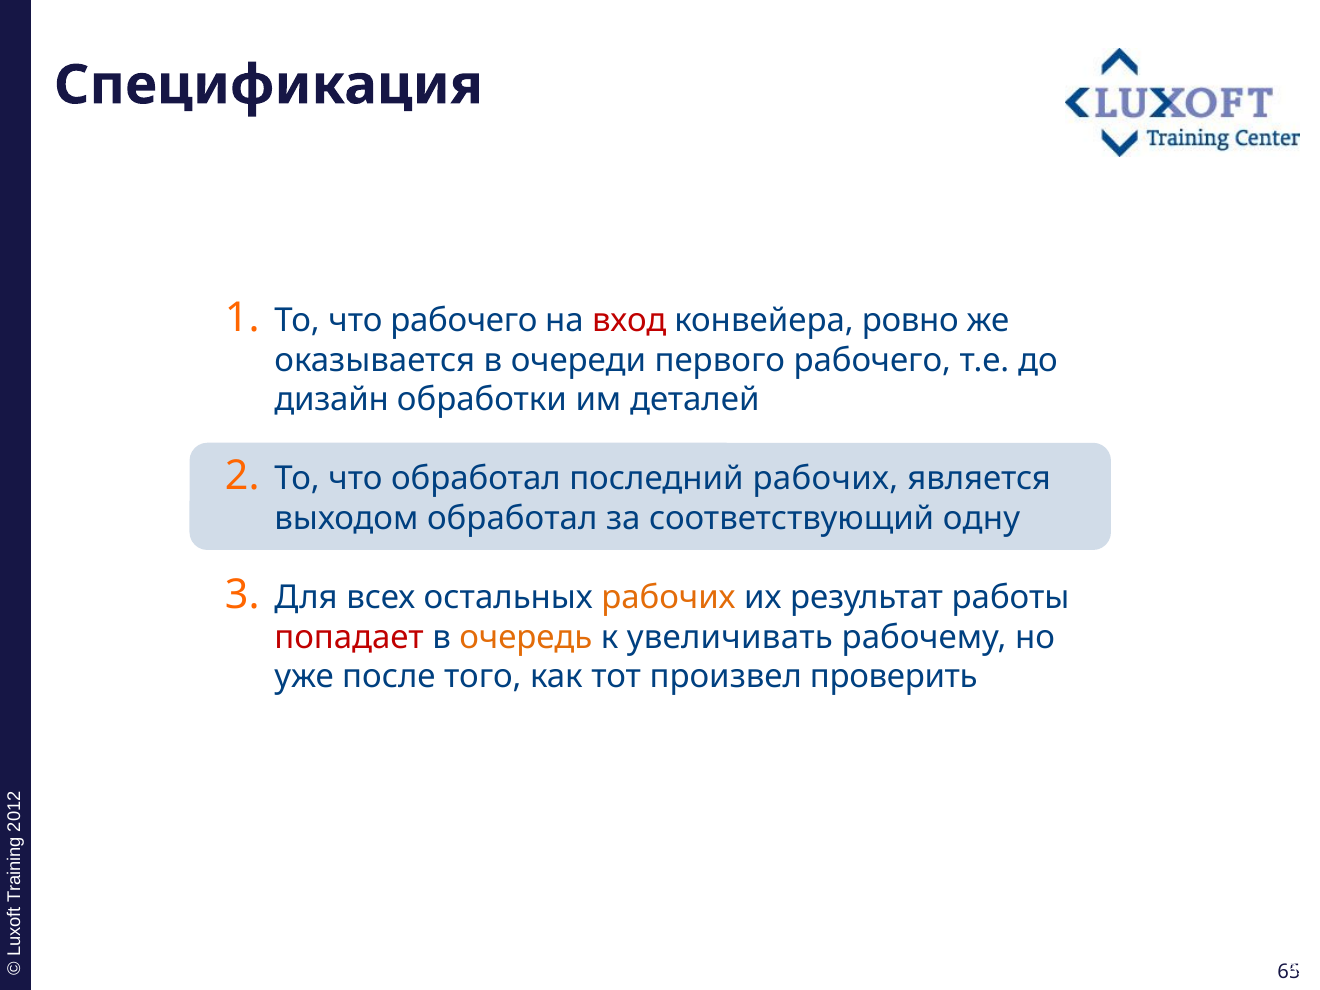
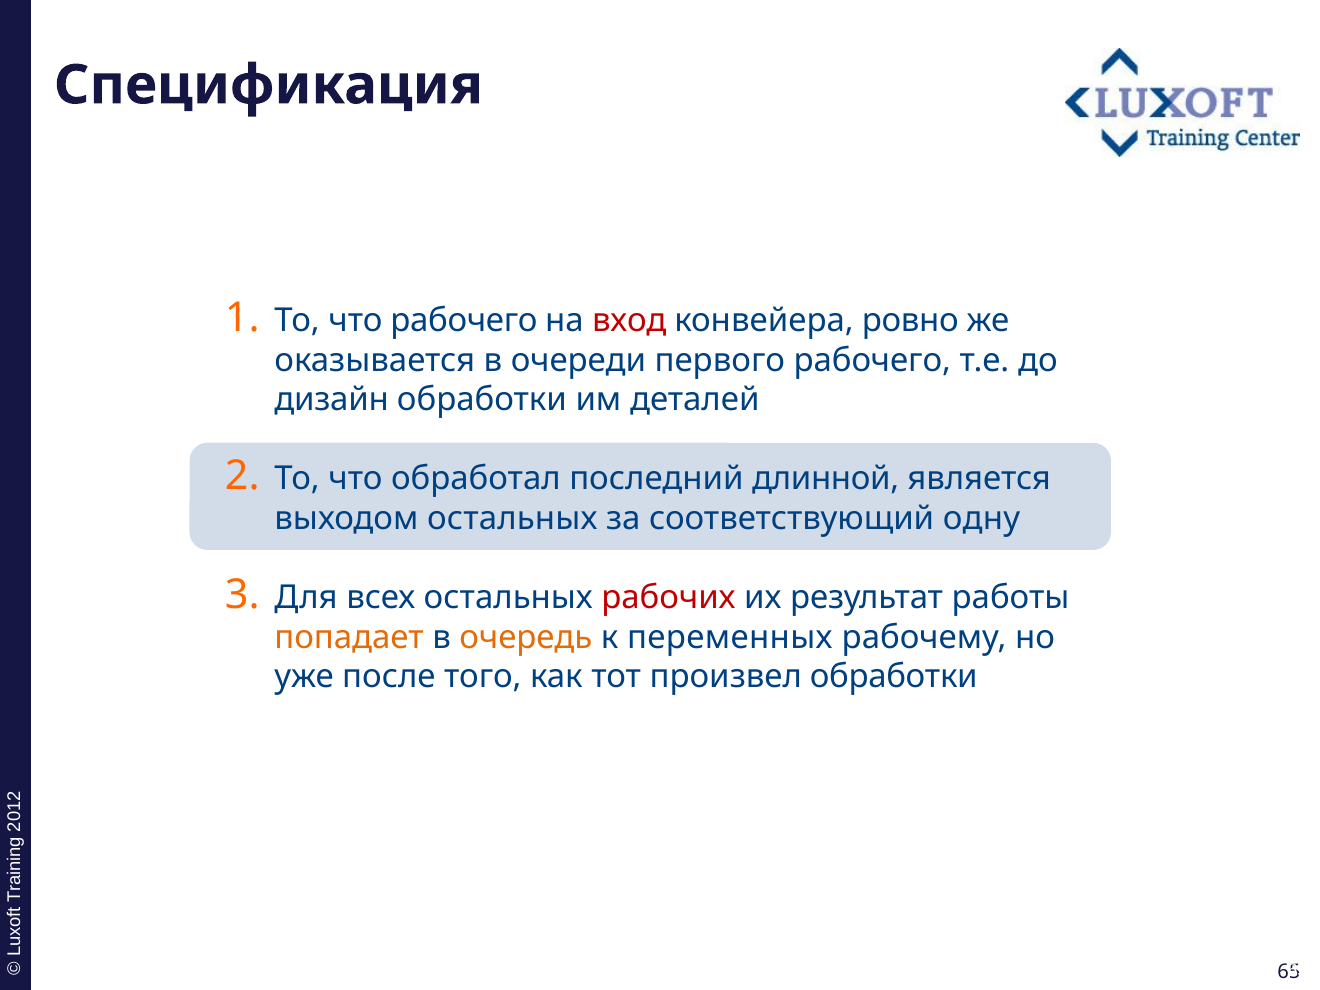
последний рабочих: рабочих -> длинной
выходом обработал: обработал -> остальных
рабочих at (668, 598) colour: orange -> red
попадает colour: red -> orange
увеличивать: увеличивать -> переменных
произвел проверить: проверить -> обработки
